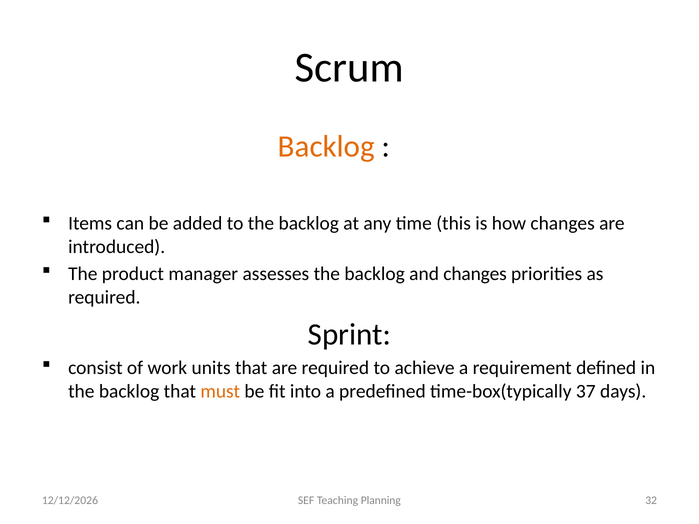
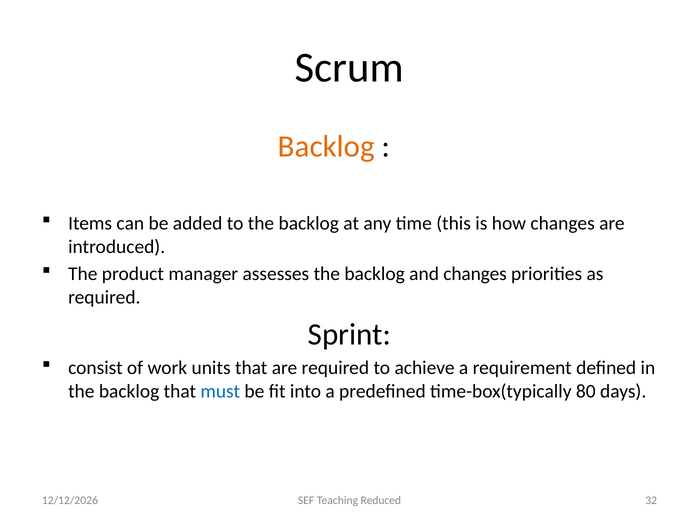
must colour: orange -> blue
37: 37 -> 80
Planning: Planning -> Reduced
